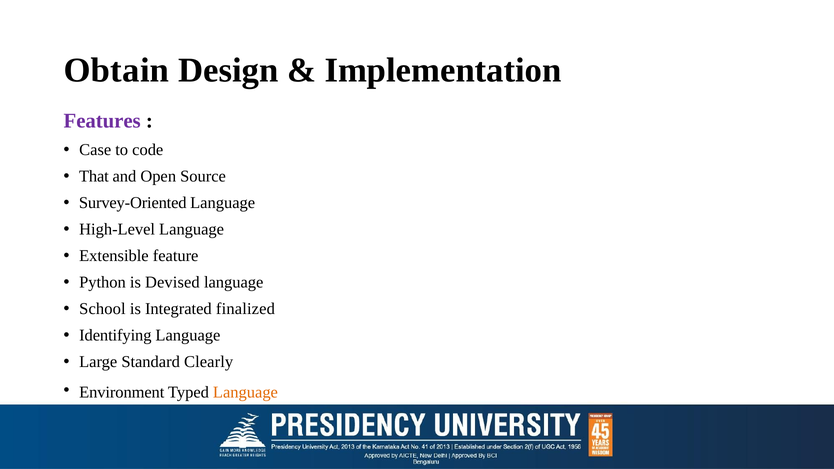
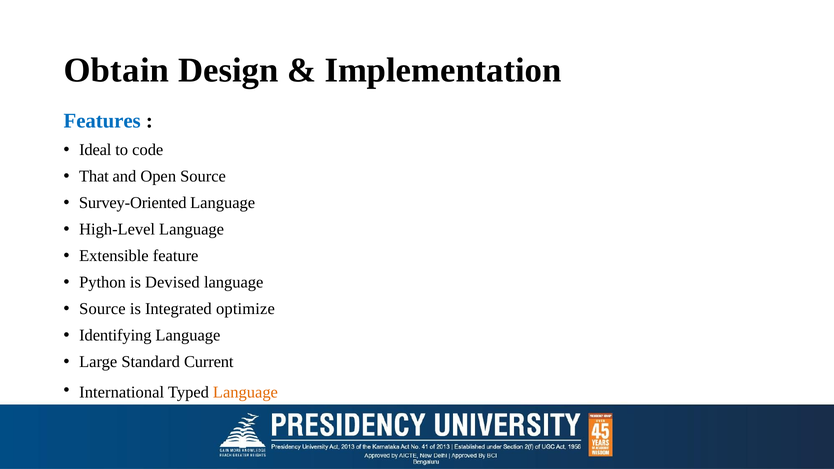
Features colour: purple -> blue
Case: Case -> Ideal
School at (102, 309): School -> Source
finalized: finalized -> optimize
Clearly: Clearly -> Current
Environment: Environment -> International
